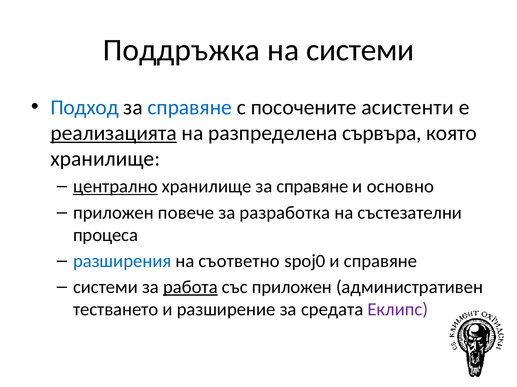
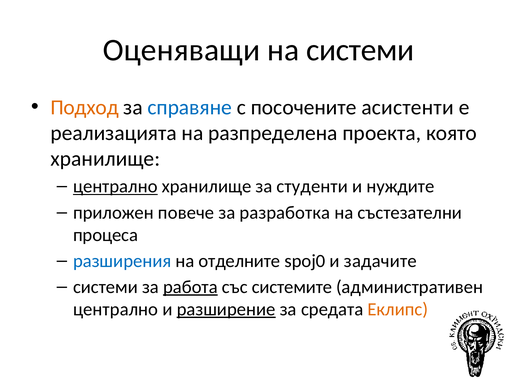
Поддръжка: Поддръжка -> Оценяващи
Подход colour: blue -> orange
реализацията underline: present -> none
сървъра: сървъра -> проекта
хранилище за справяне: справяне -> студенти
основно: основно -> нуждите
съответно: съответно -> отделните
и справяне: справяне -> задачите
със приложен: приложен -> системите
тестването at (116, 310): тестването -> централно
разширение underline: none -> present
Еклипс colour: purple -> orange
